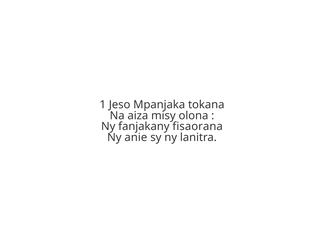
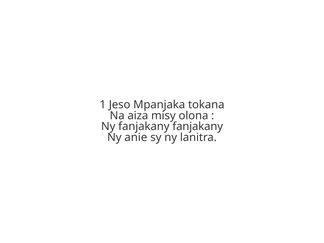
fanjakany fisaorana: fisaorana -> fanjakany
